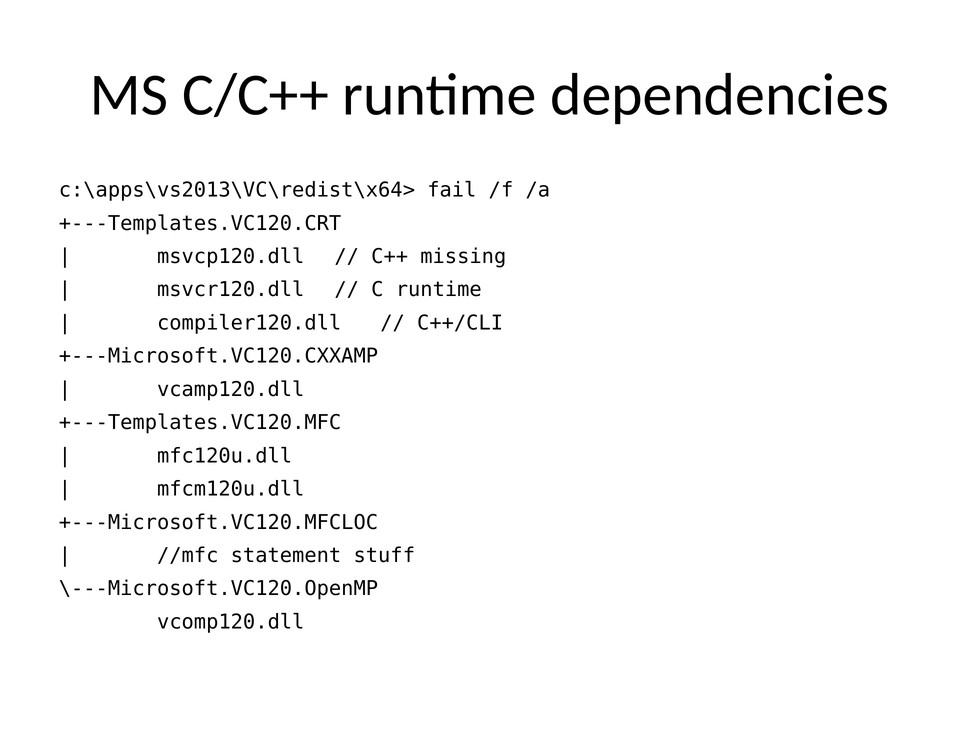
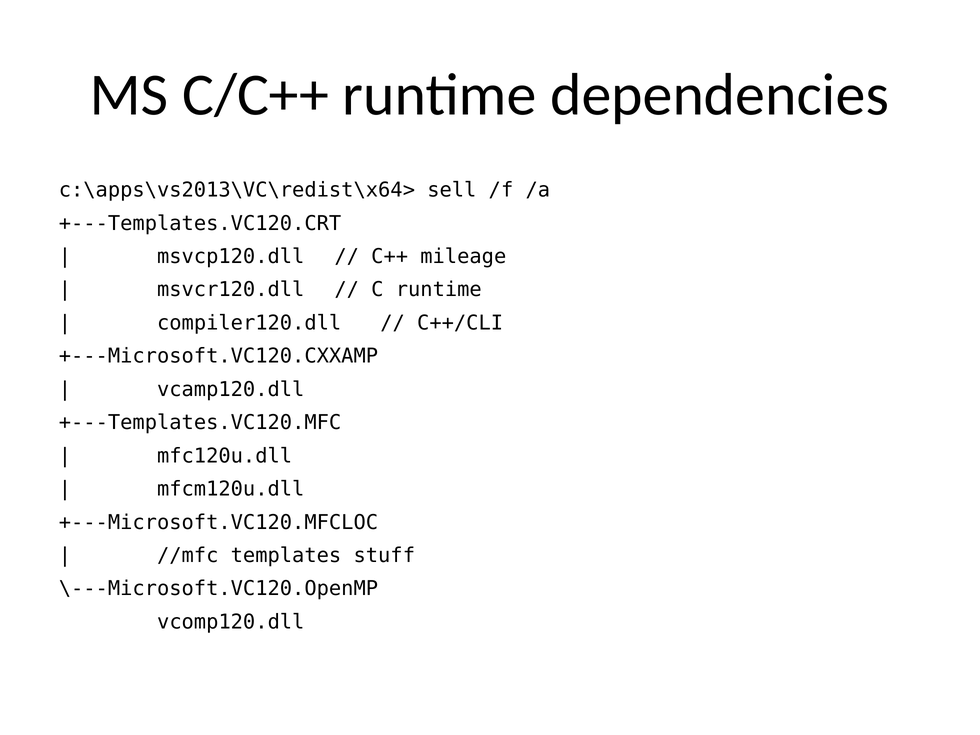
fail: fail -> sell
missing: missing -> mileage
statement: statement -> templates
